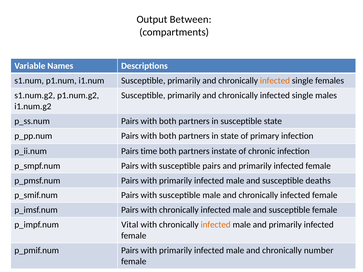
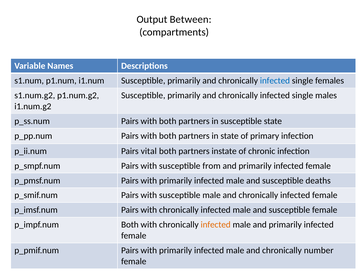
infected at (275, 81) colour: orange -> blue
time: time -> vital
susceptible pairs: pairs -> from
Vital at (130, 225): Vital -> Both
